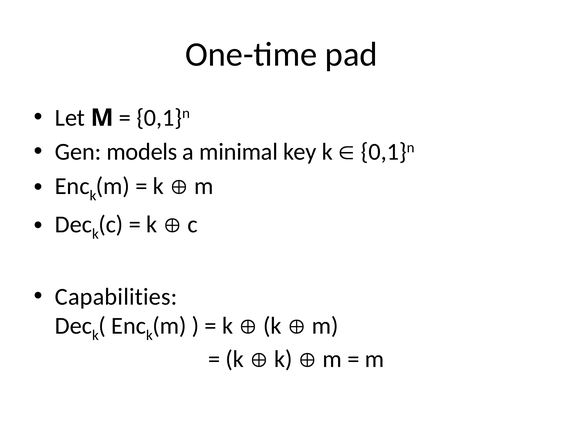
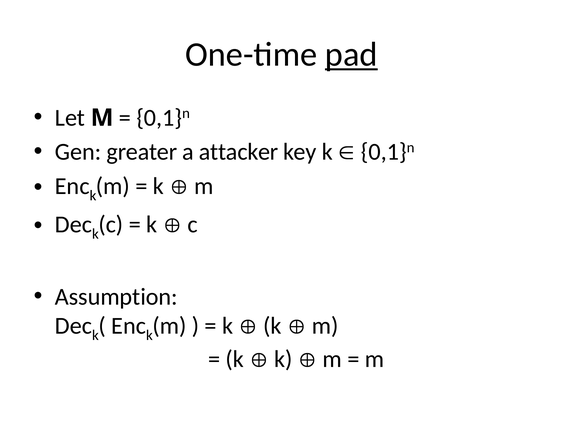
pad underline: none -> present
models: models -> greater
minimal: minimal -> attacker
Capabilities: Capabilities -> Assumption
